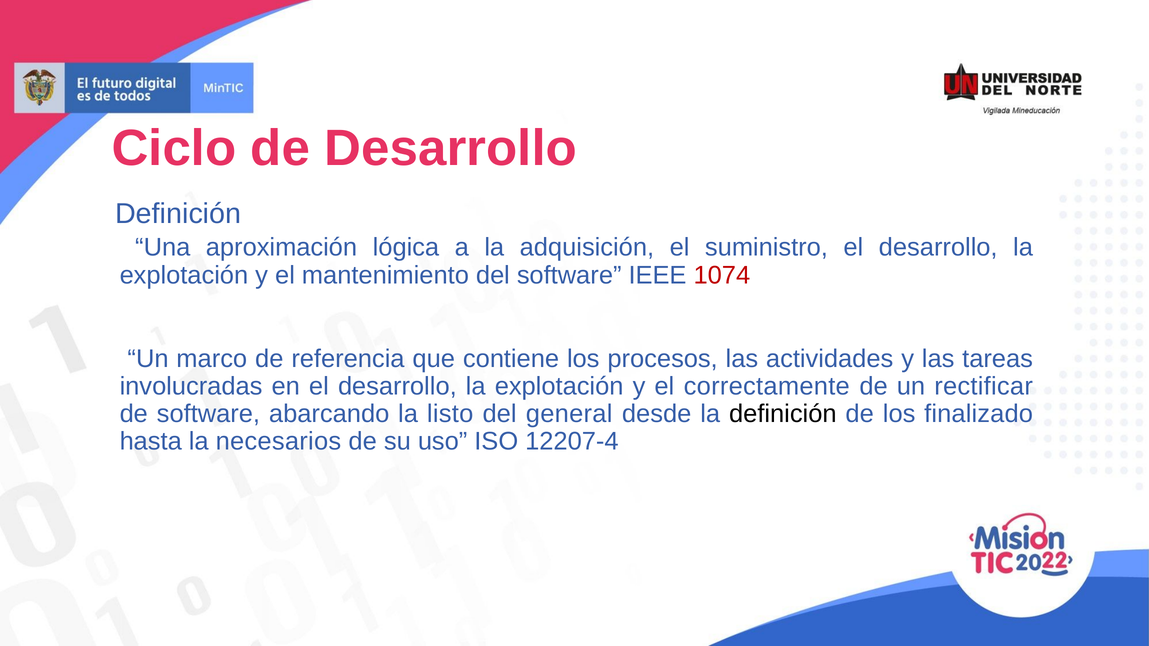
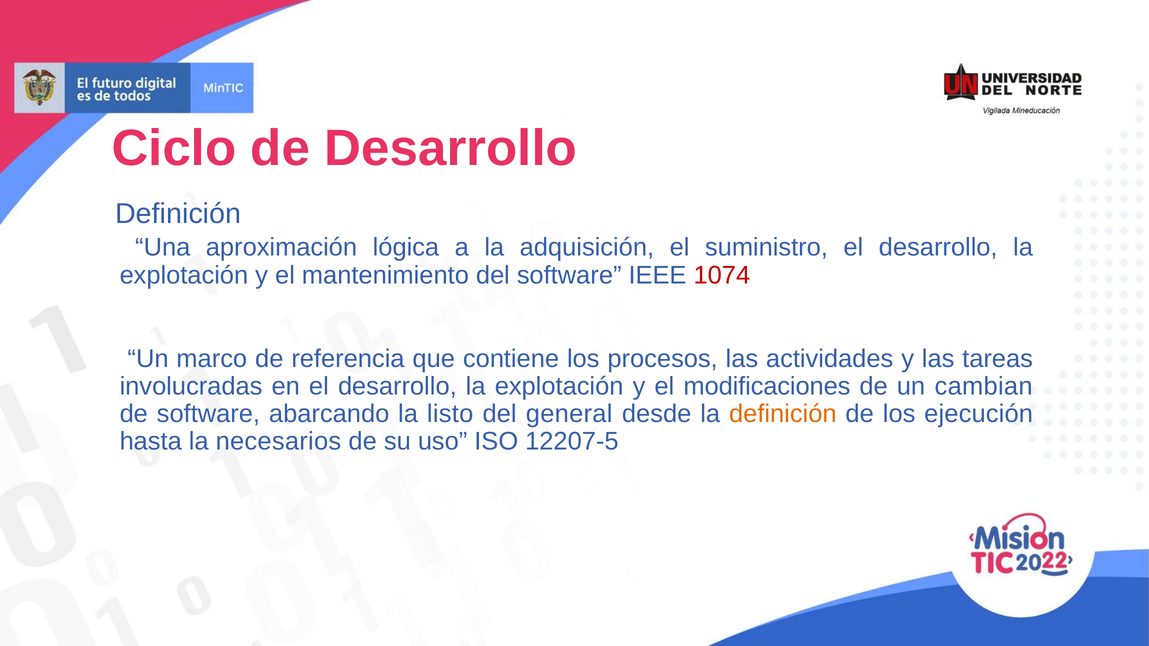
correctamente: correctamente -> modificaciones
rectificar: rectificar -> cambian
definición at (783, 414) colour: black -> orange
finalizado: finalizado -> ejecución
12207-4: 12207-4 -> 12207-5
